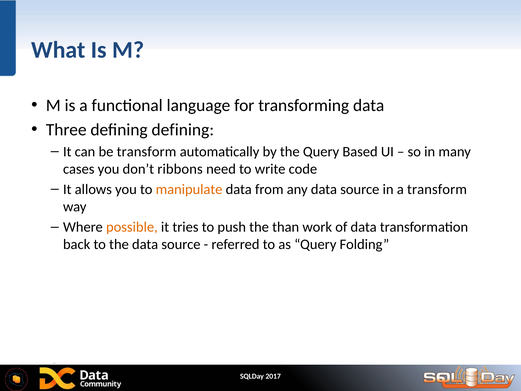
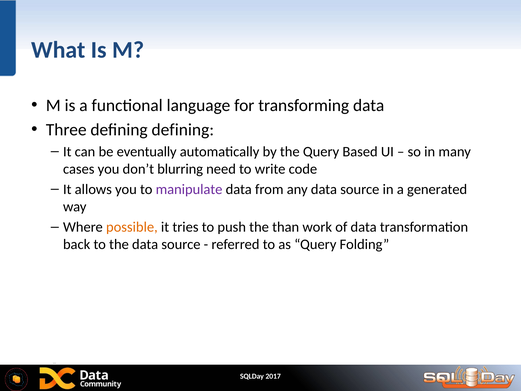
be transform: transform -> eventually
ribbons: ribbons -> blurring
manipulate colour: orange -> purple
a transform: transform -> generated
